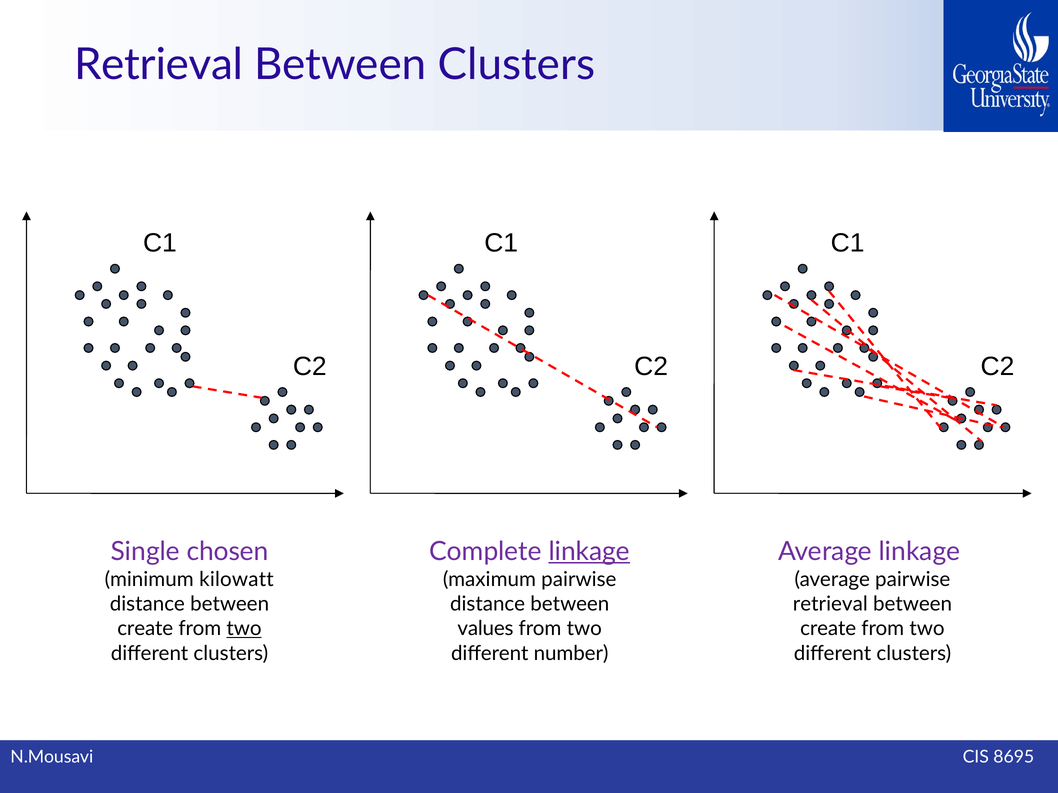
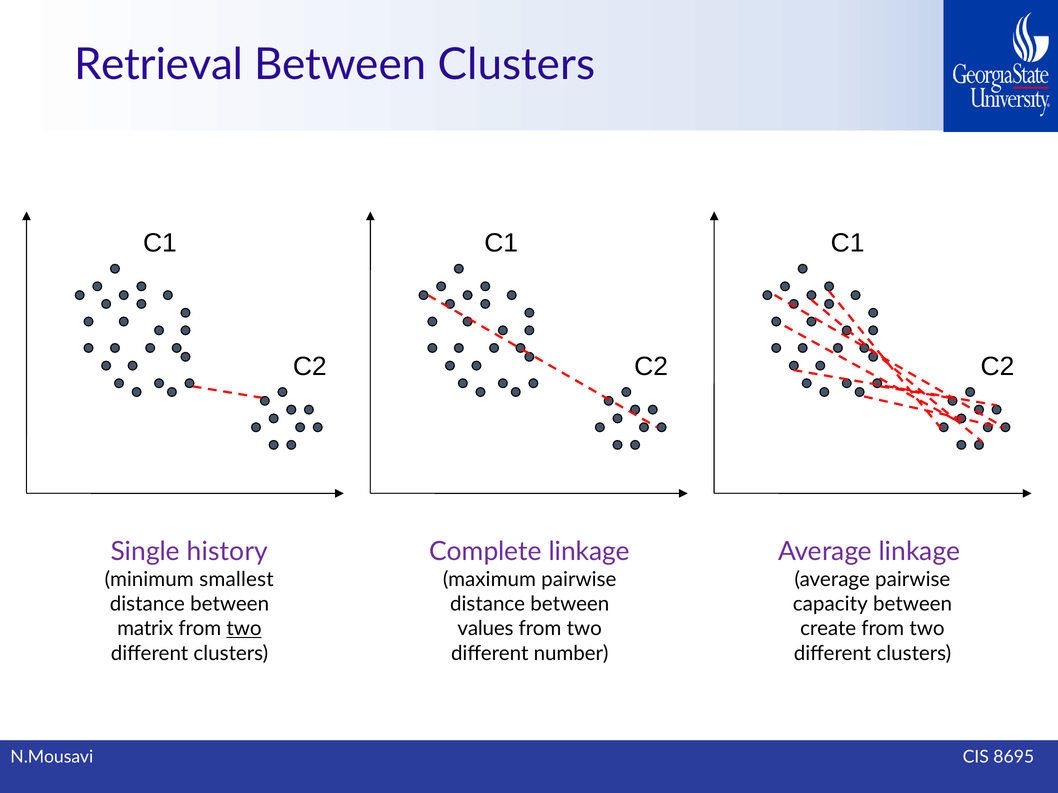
chosen: chosen -> history
linkage at (589, 552) underline: present -> none
kilowatt: kilowatt -> smallest
retrieval at (830, 604): retrieval -> capacity
create at (145, 629): create -> matrix
